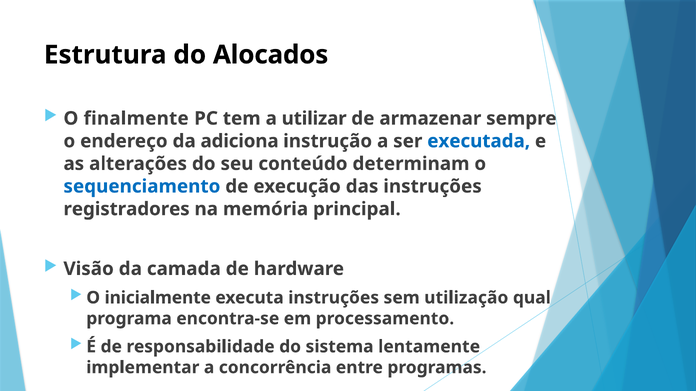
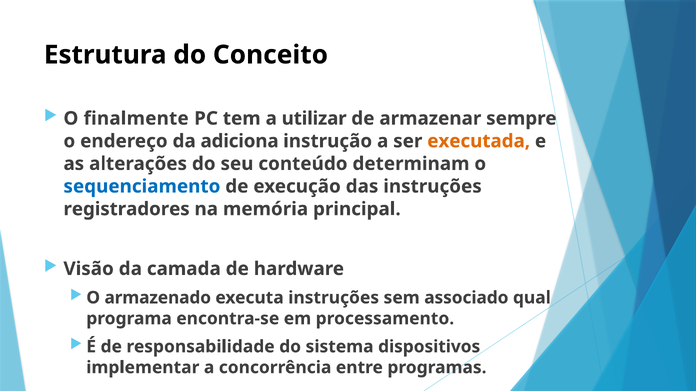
Alocados: Alocados -> Conceito
executada colour: blue -> orange
inicialmente: inicialmente -> armazenado
utilização: utilização -> associado
lentamente: lentamente -> dispositivos
